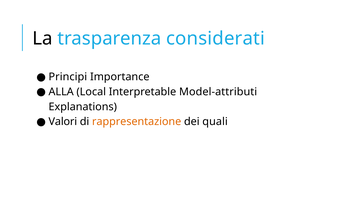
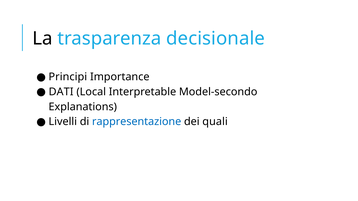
considerati: considerati -> decisionale
ALLA: ALLA -> DATI
Model-attributi: Model-attributi -> Model-secondo
Valori: Valori -> Livelli
rappresentazione colour: orange -> blue
